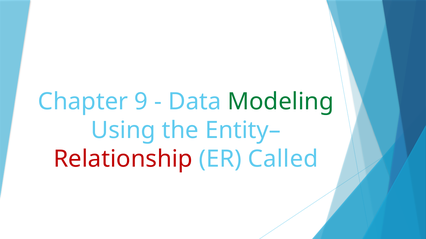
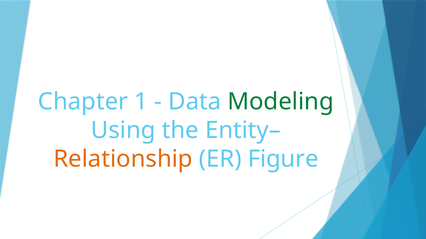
9: 9 -> 1
Relationship colour: red -> orange
Called: Called -> Figure
